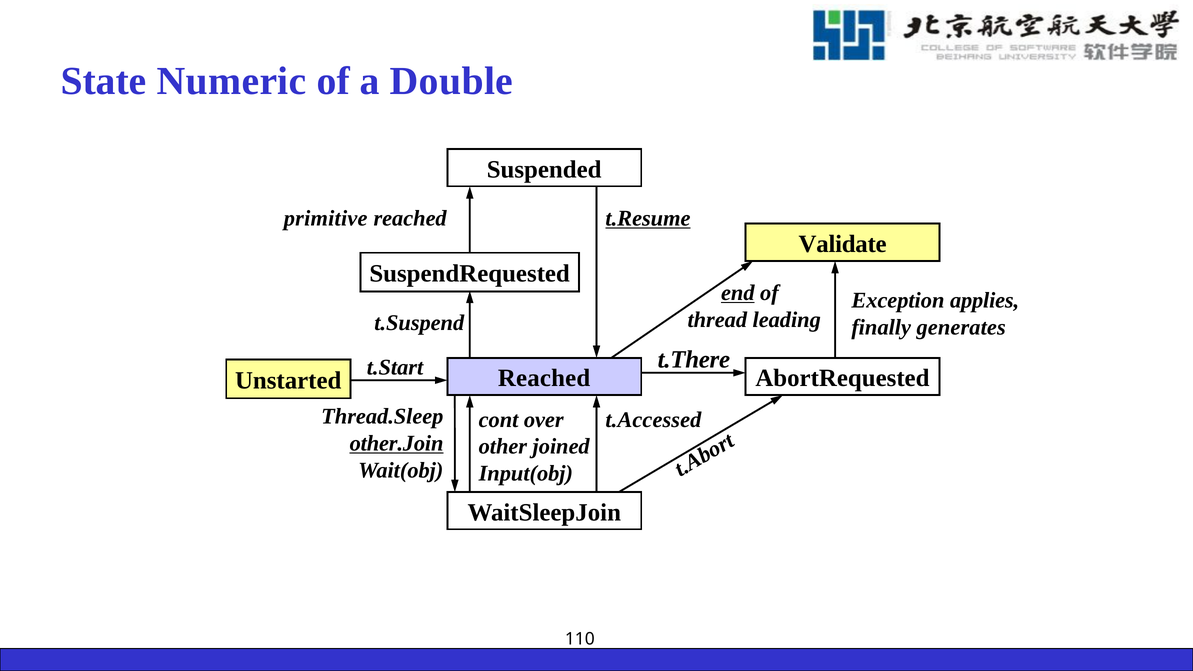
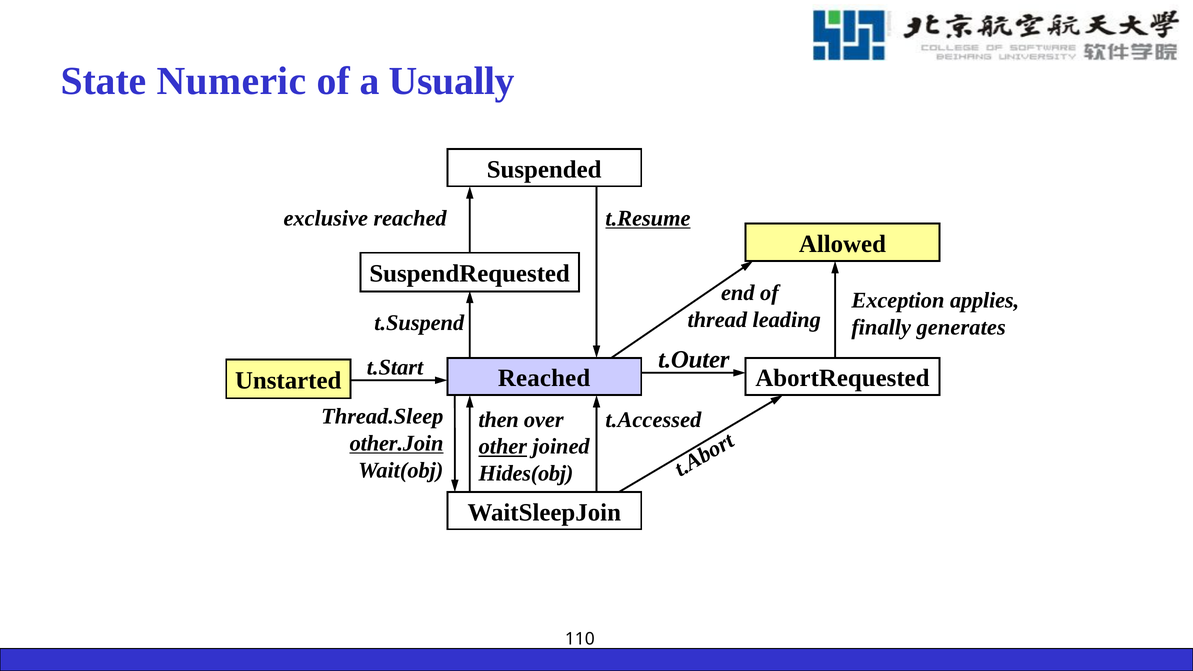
Double: Double -> Usually
primitive: primitive -> exclusive
Validate: Validate -> Allowed
end underline: present -> none
t.There: t.There -> t.Outer
cont: cont -> then
other underline: none -> present
Input(obj: Input(obj -> Hides(obj
